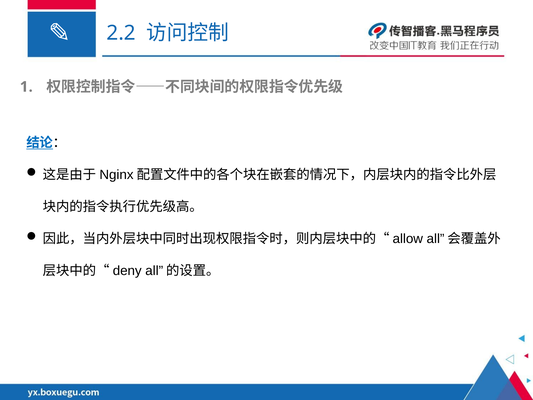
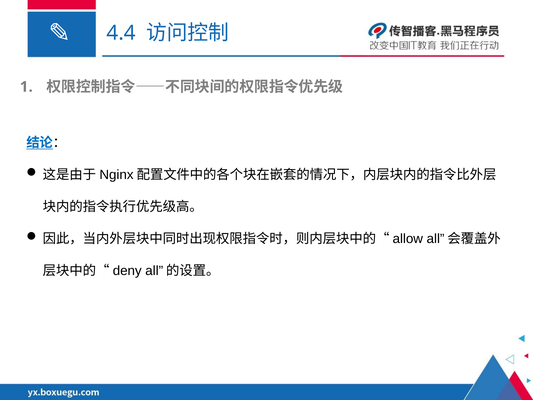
2.2: 2.2 -> 4.4
